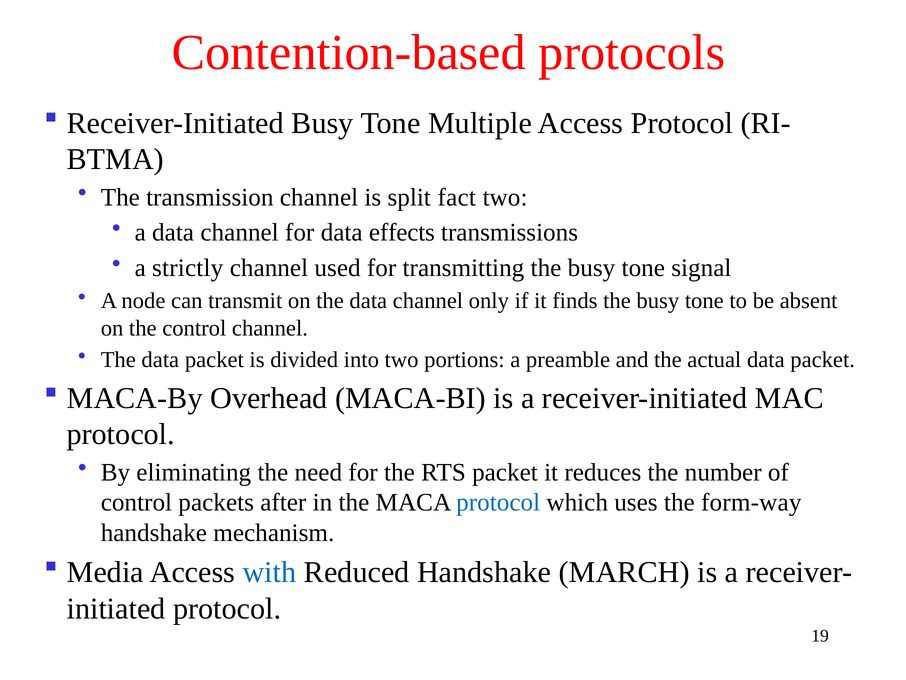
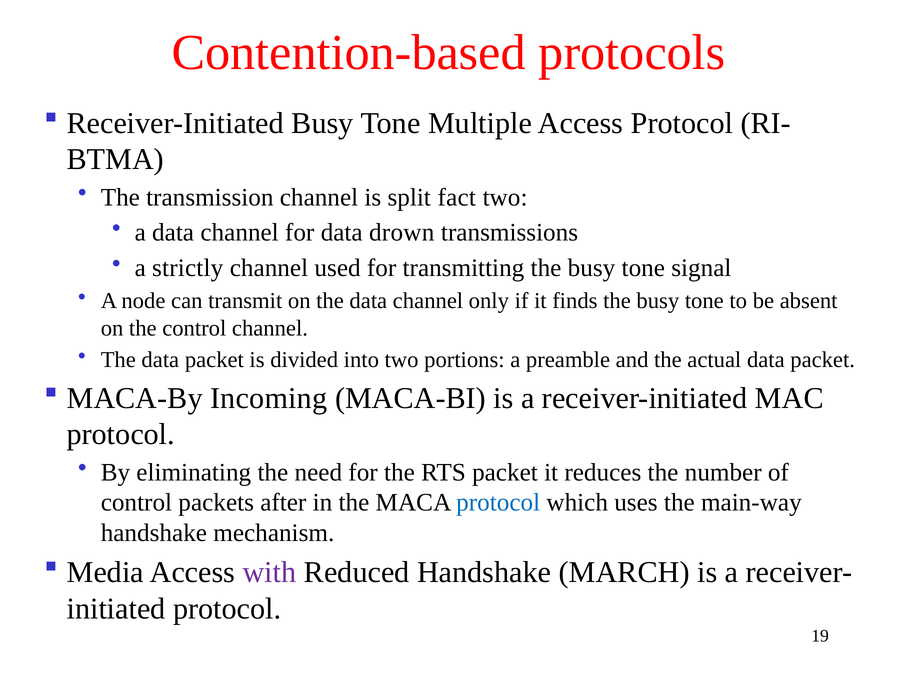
effects: effects -> drown
Overhead: Overhead -> Incoming
form-way: form-way -> main-way
with colour: blue -> purple
